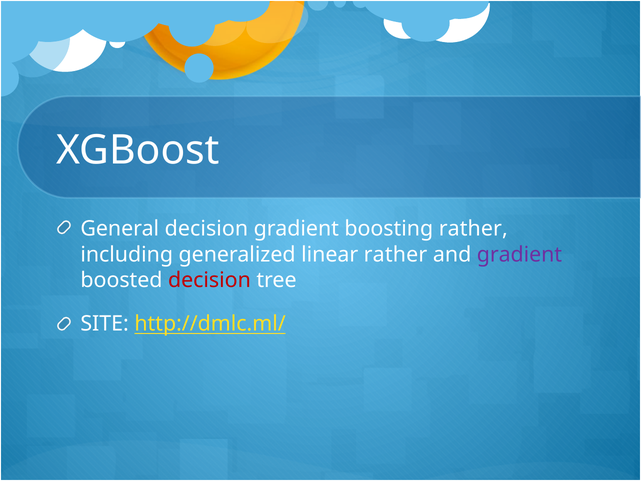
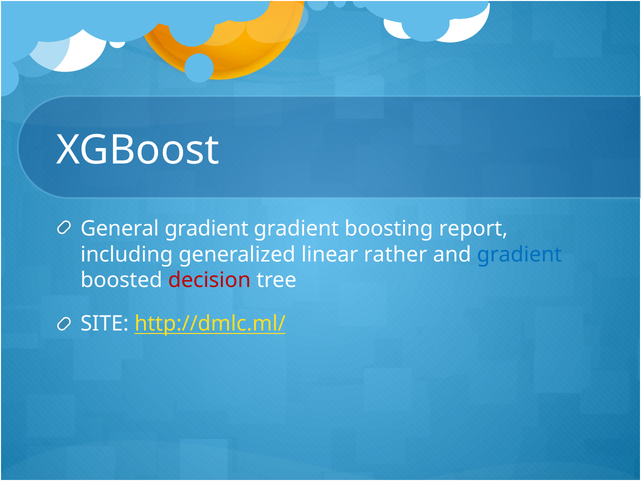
General decision: decision -> gradient
boosting rather: rather -> report
gradient at (519, 254) colour: purple -> blue
